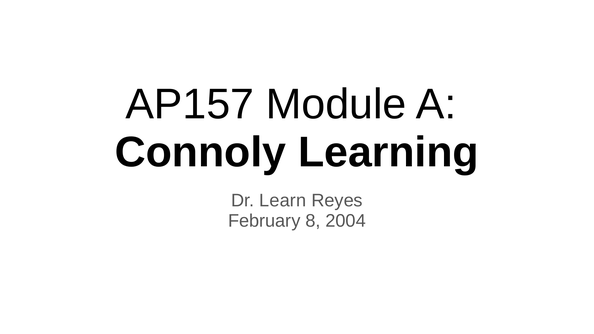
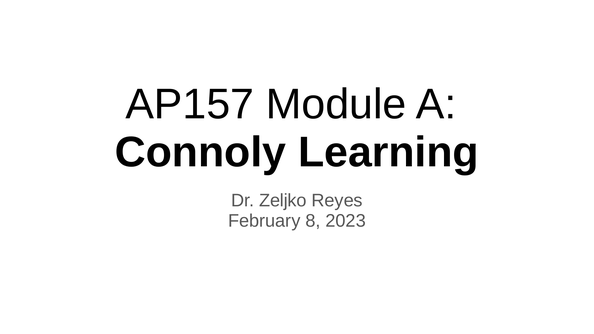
Learn: Learn -> Zeljko
2004: 2004 -> 2023
